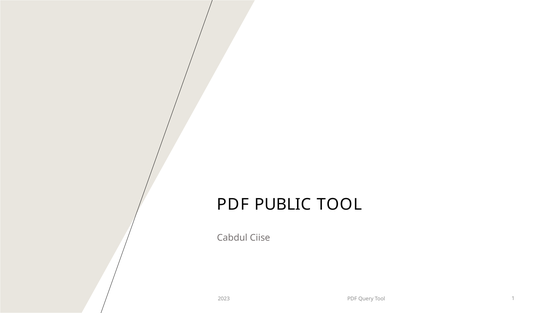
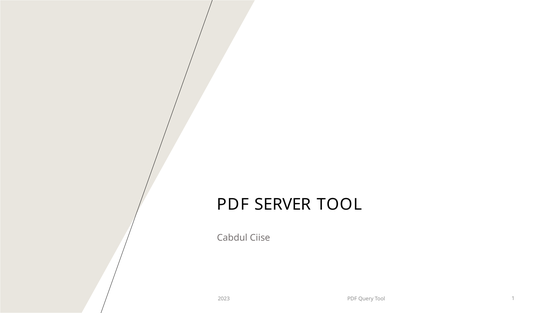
PUBLIC: PUBLIC -> SERVER
